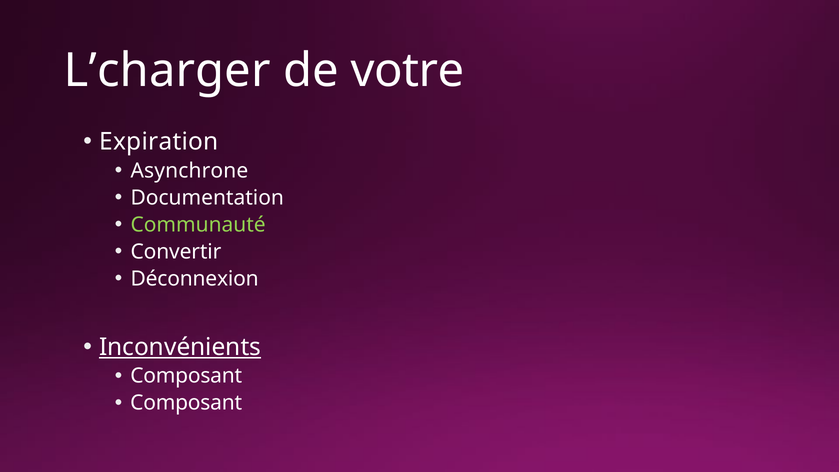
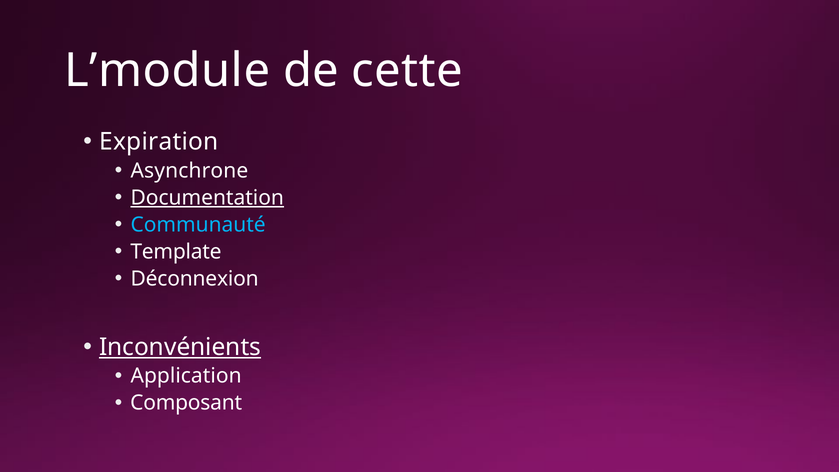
L’charger: L’charger -> L’module
votre: votre -> cette
Documentation underline: none -> present
Communauté colour: light green -> light blue
Convertir: Convertir -> Template
Composant at (186, 376): Composant -> Application
